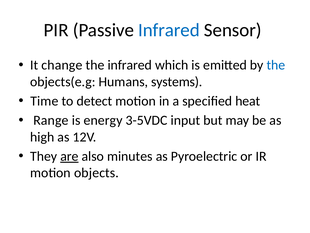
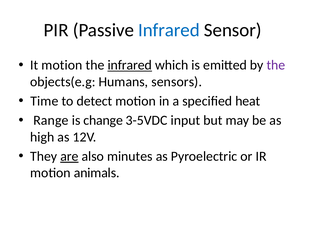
It change: change -> motion
infrared at (130, 65) underline: none -> present
the at (276, 65) colour: blue -> purple
systems: systems -> sensors
energy: energy -> change
objects: objects -> animals
